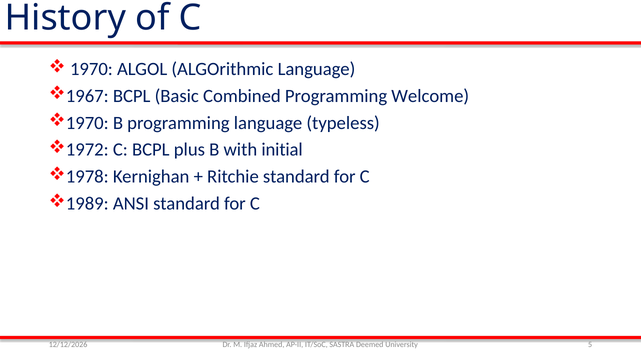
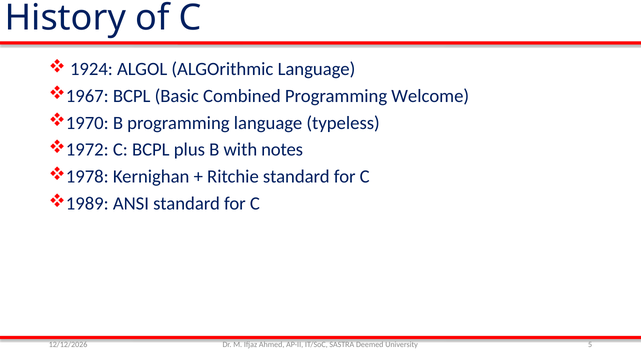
1970 at (91, 69): 1970 -> 1924
initial: initial -> notes
